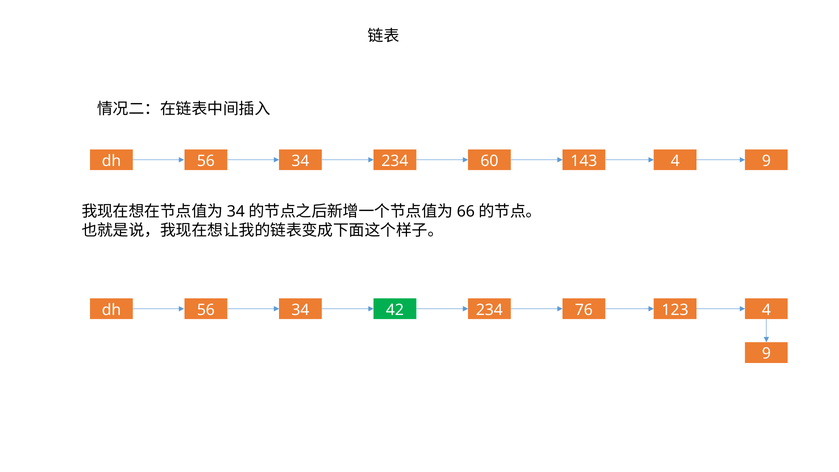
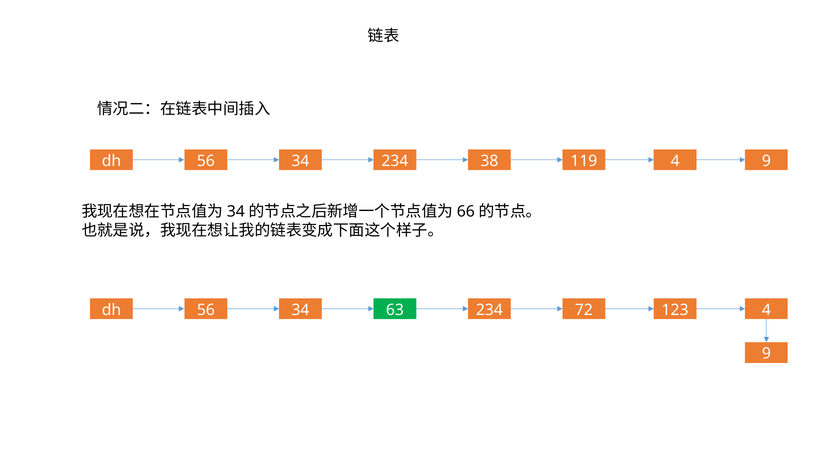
60: 60 -> 38
143: 143 -> 119
42: 42 -> 63
76: 76 -> 72
